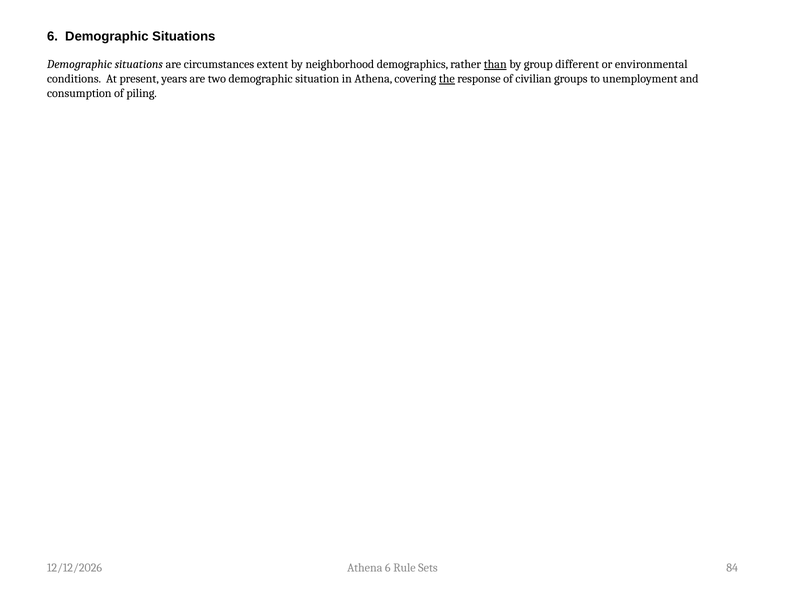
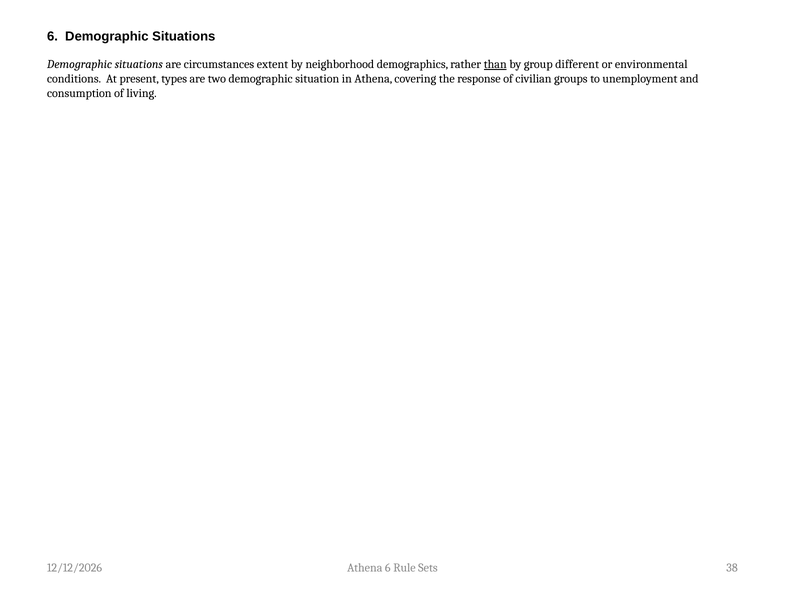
years: years -> types
the underline: present -> none
piling: piling -> living
84: 84 -> 38
